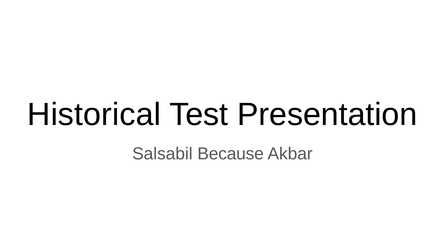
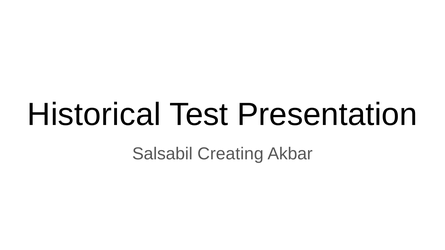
Because: Because -> Creating
